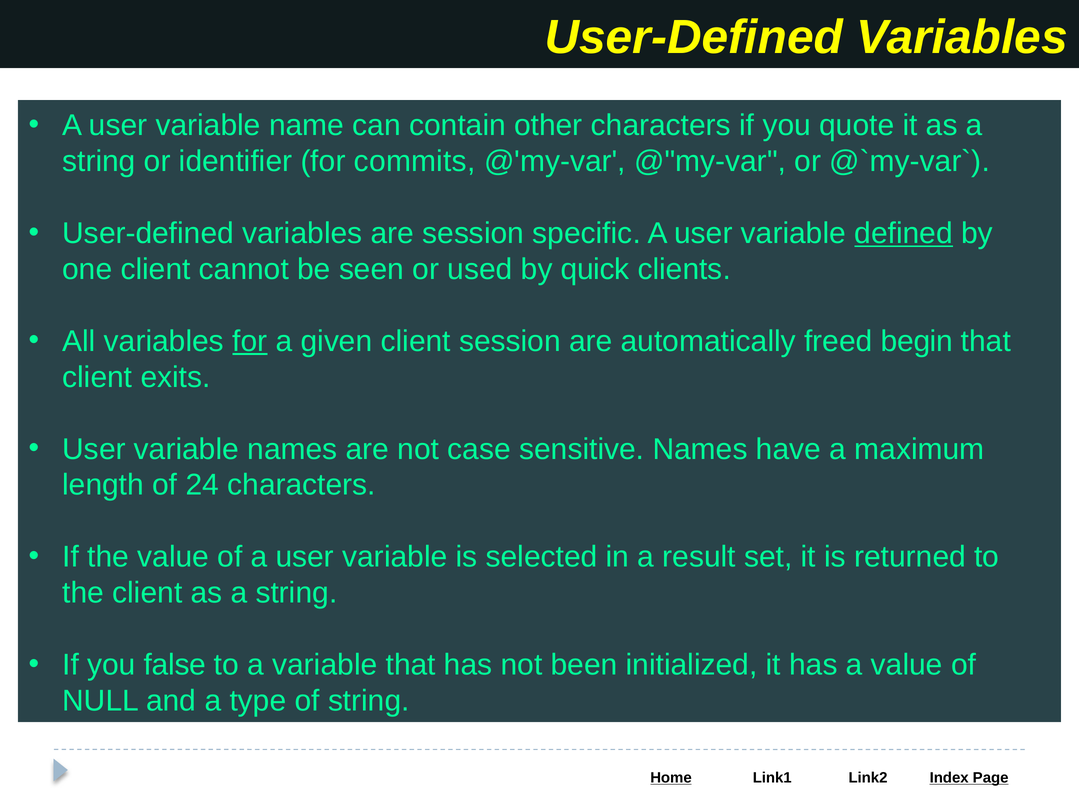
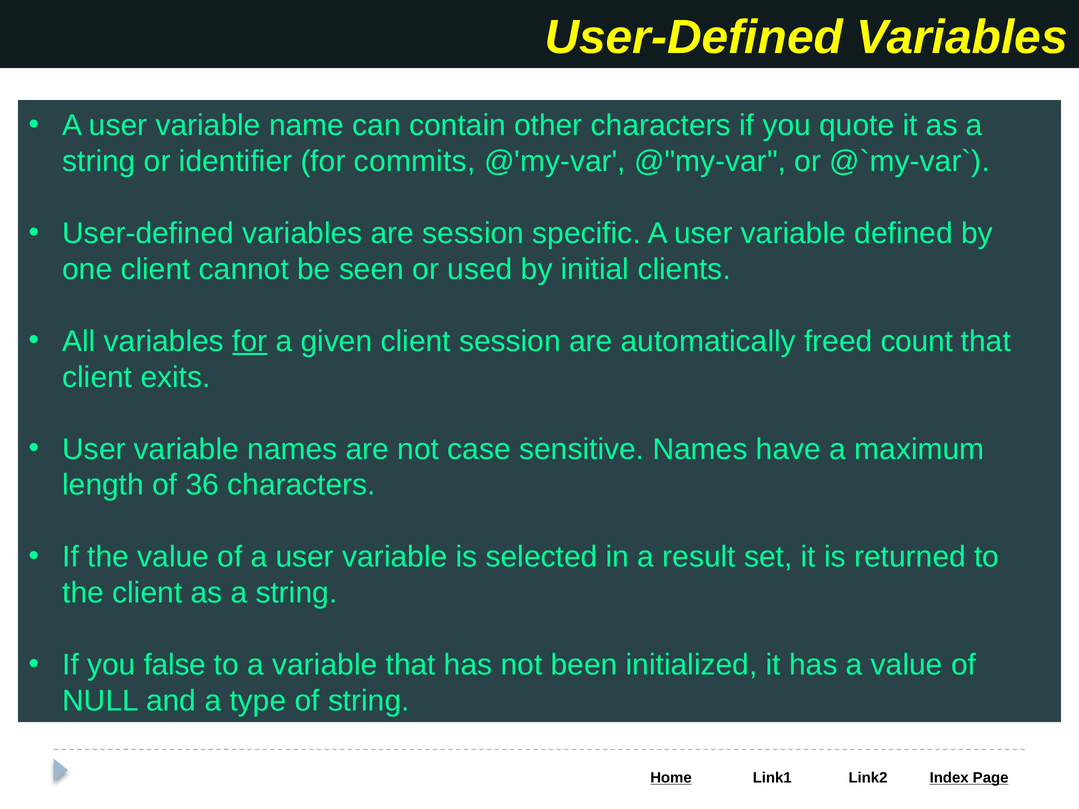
defined underline: present -> none
quick: quick -> initial
begin: begin -> count
24: 24 -> 36
